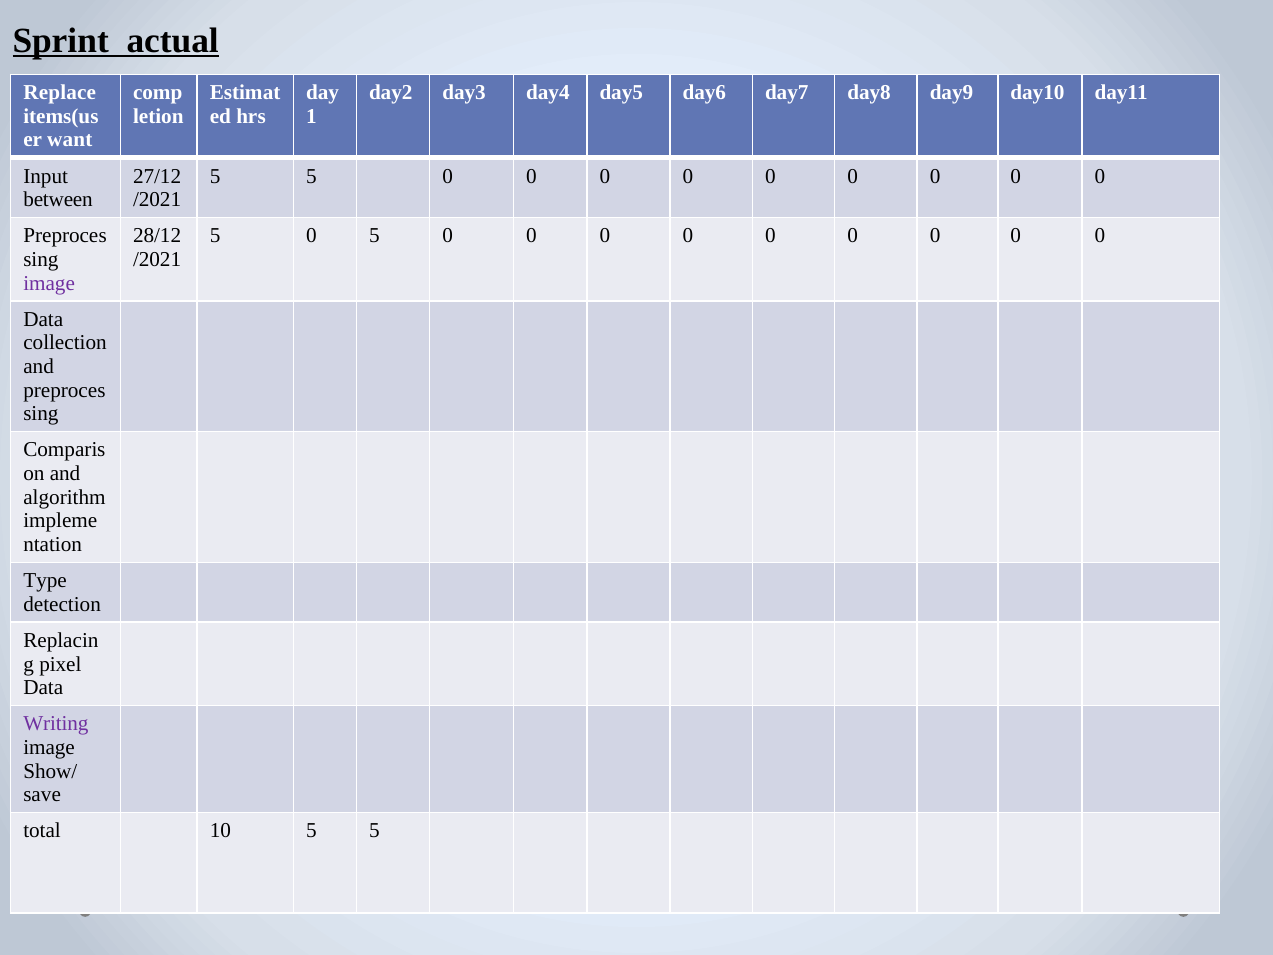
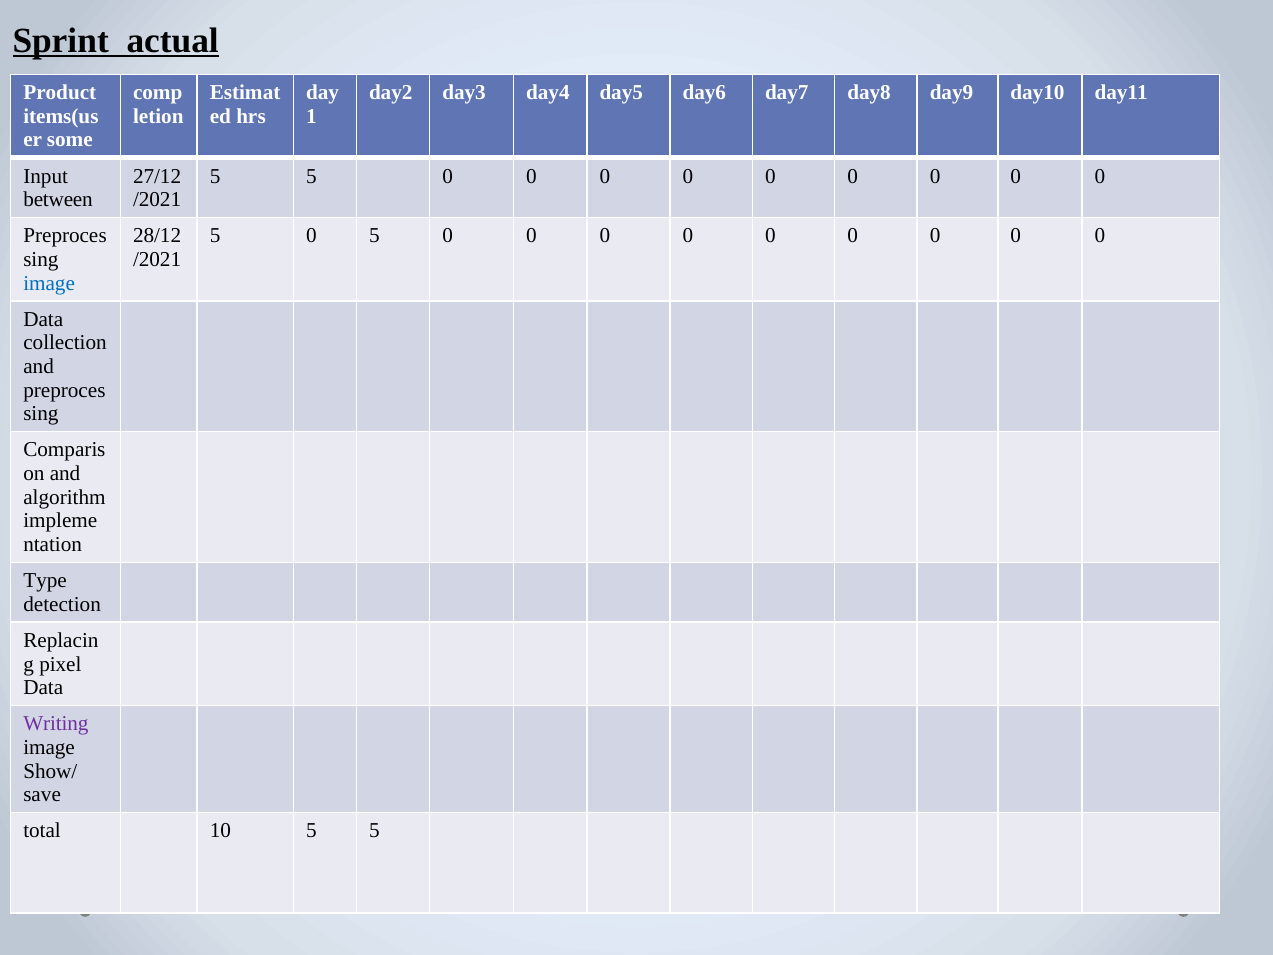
Replace: Replace -> Product
want: want -> some
image at (49, 283) colour: purple -> blue
